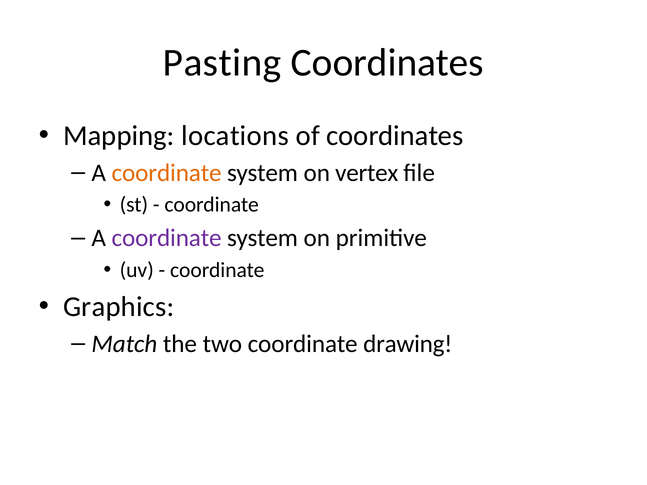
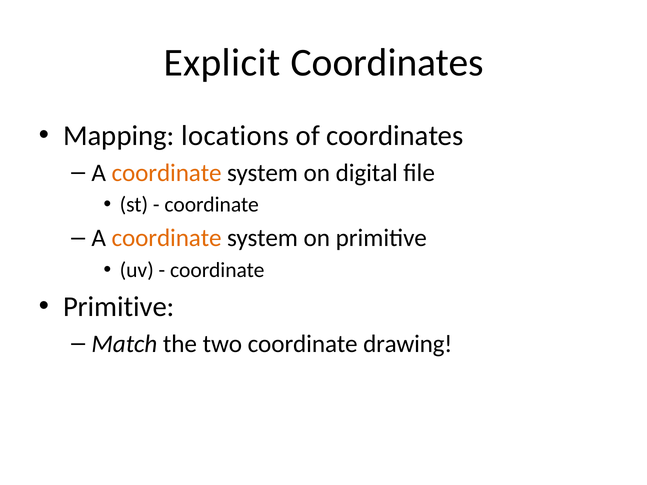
Pasting: Pasting -> Explicit
vertex: vertex -> digital
coordinate at (167, 238) colour: purple -> orange
Graphics at (119, 307): Graphics -> Primitive
